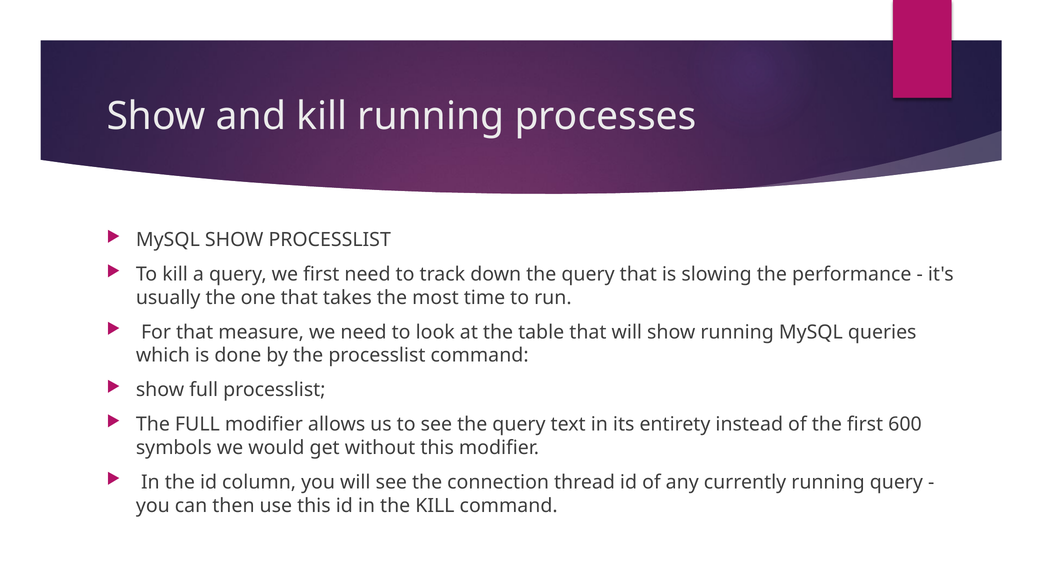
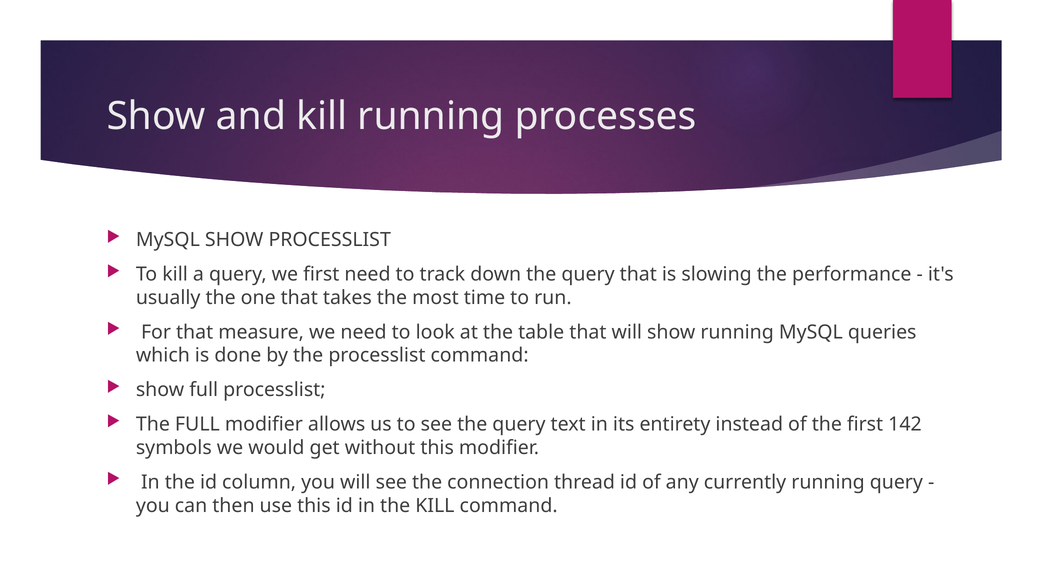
600: 600 -> 142
